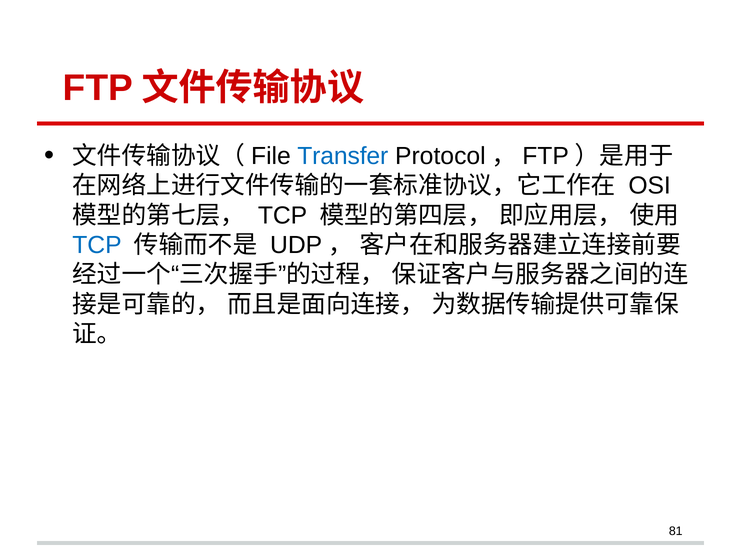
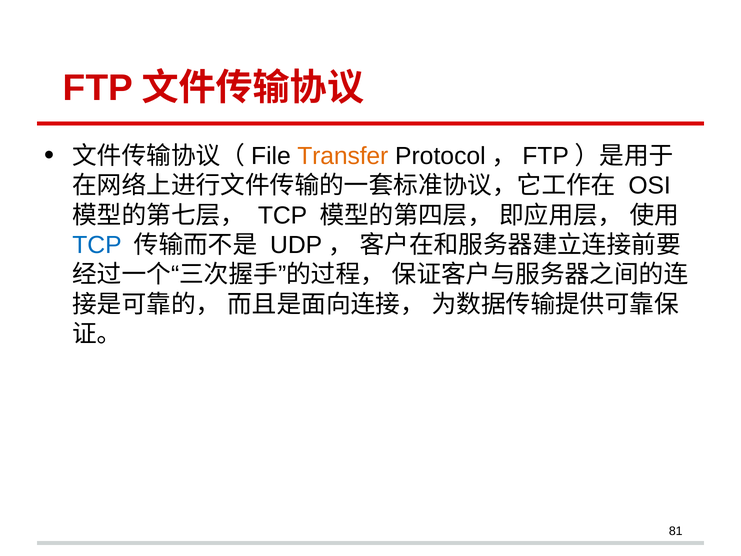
Transfer colour: blue -> orange
